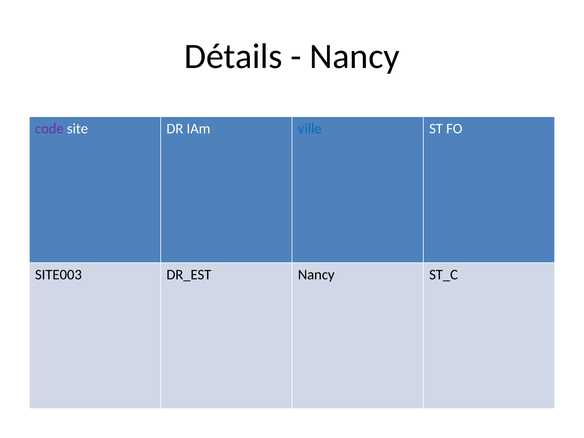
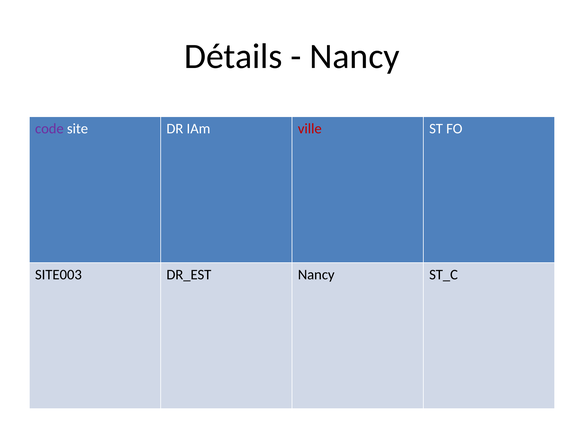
ville colour: blue -> red
